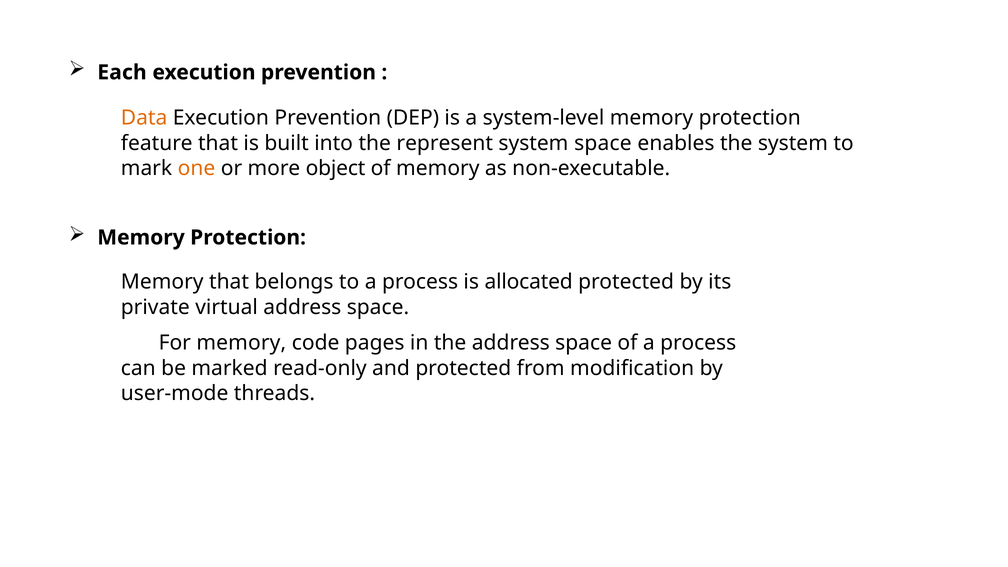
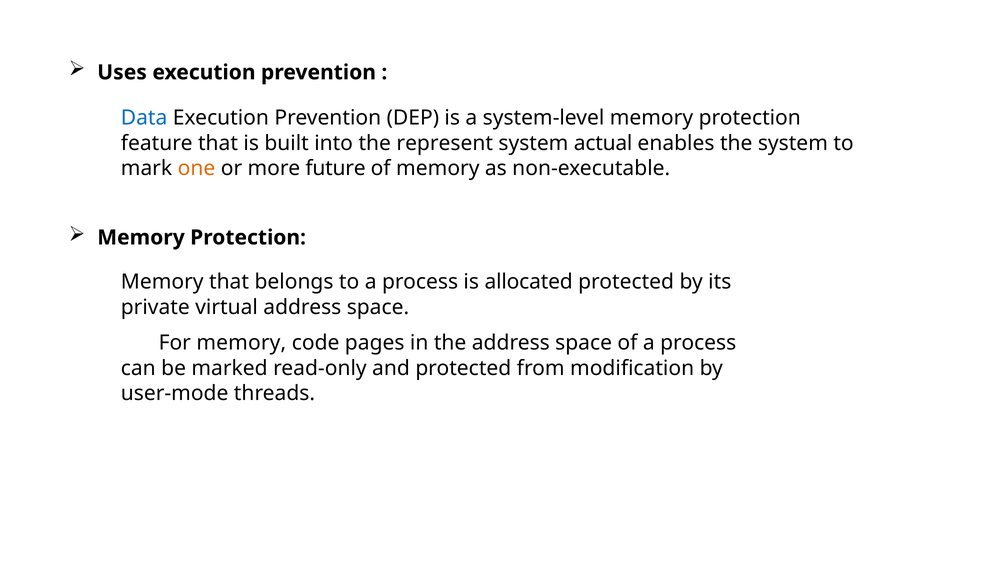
Each: Each -> Uses
Data colour: orange -> blue
system space: space -> actual
object: object -> future
